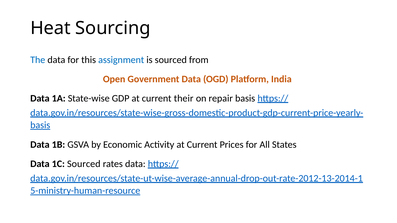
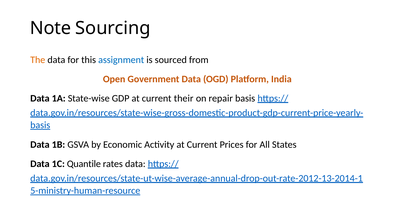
Heat: Heat -> Note
The colour: blue -> orange
1C Sourced: Sourced -> Quantile
